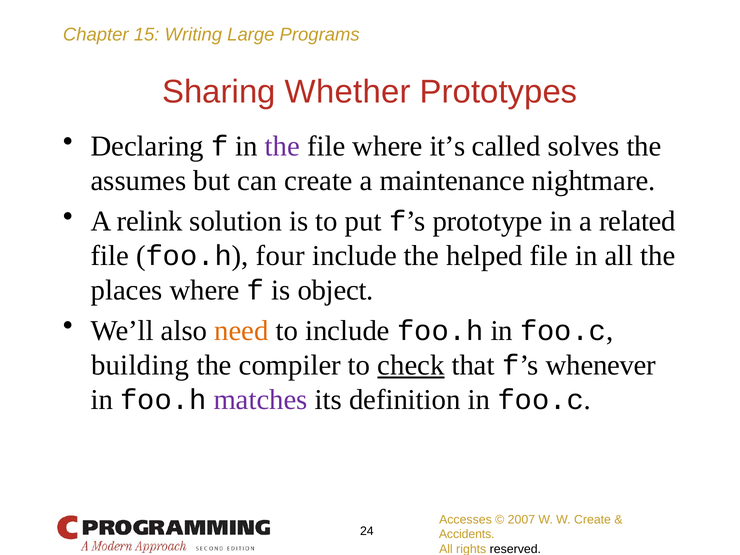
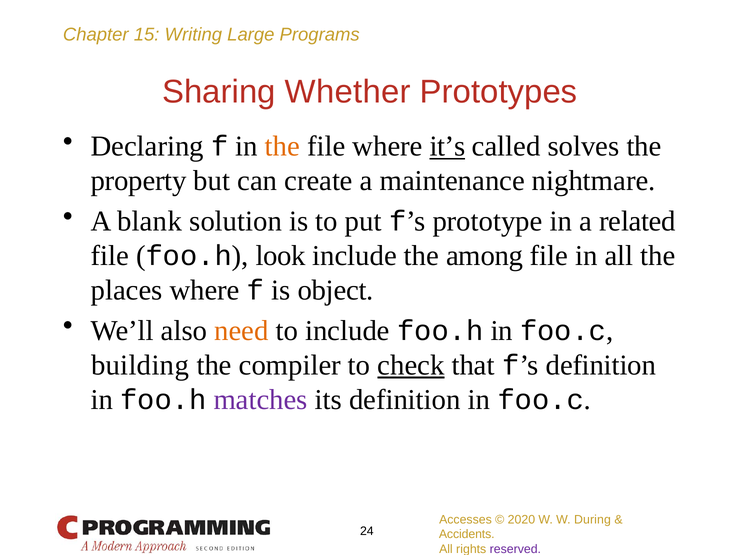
the at (282, 146) colour: purple -> orange
it’s underline: none -> present
assumes: assumes -> property
relink: relink -> blank
four: four -> look
helped: helped -> among
whenever at (601, 365): whenever -> definition
2007: 2007 -> 2020
W Create: Create -> During
reserved colour: black -> purple
